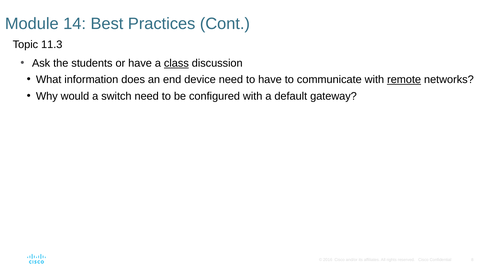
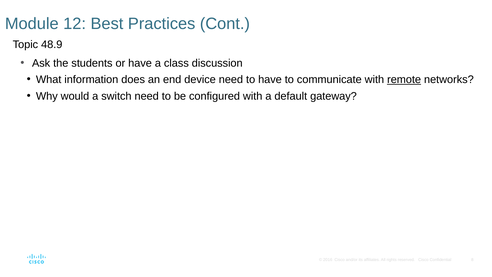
14: 14 -> 12
11.3: 11.3 -> 48.9
class underline: present -> none
